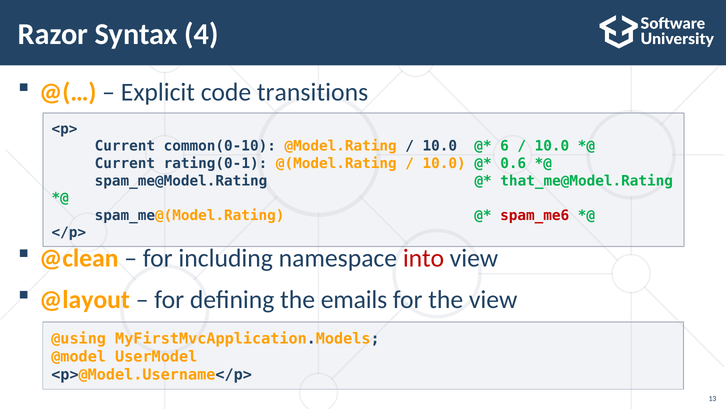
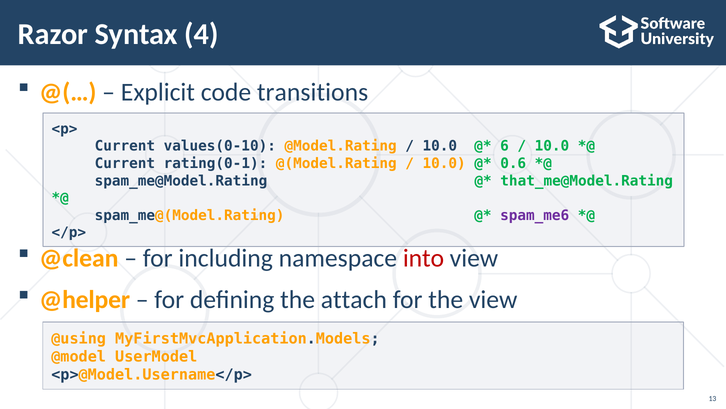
common(0-10: common(0-10 -> values(0-10
spam_me6 colour: red -> purple
@layout: @layout -> @helper
emails: emails -> attach
